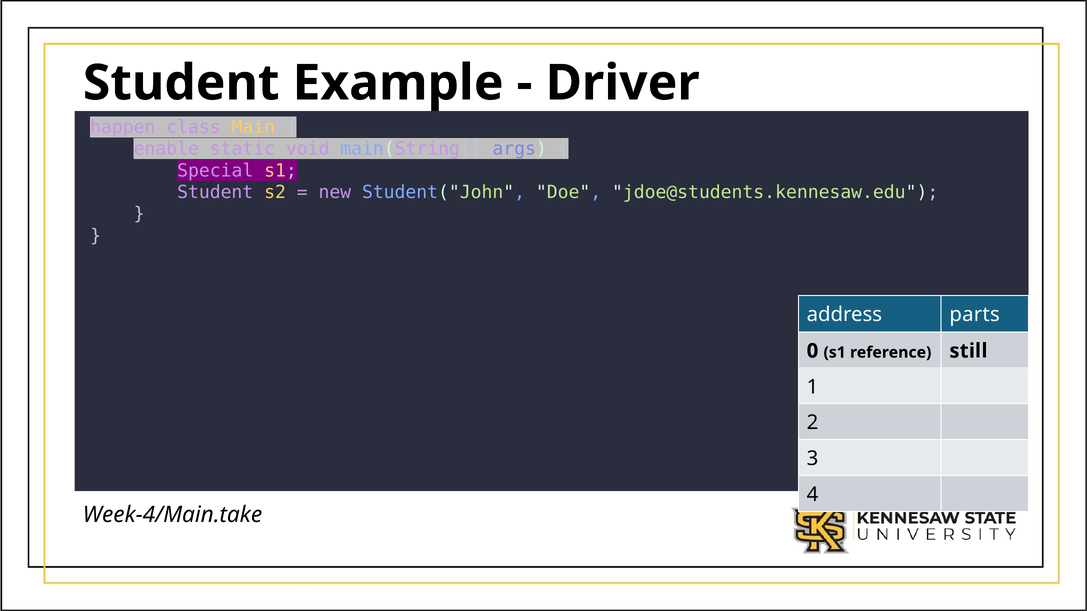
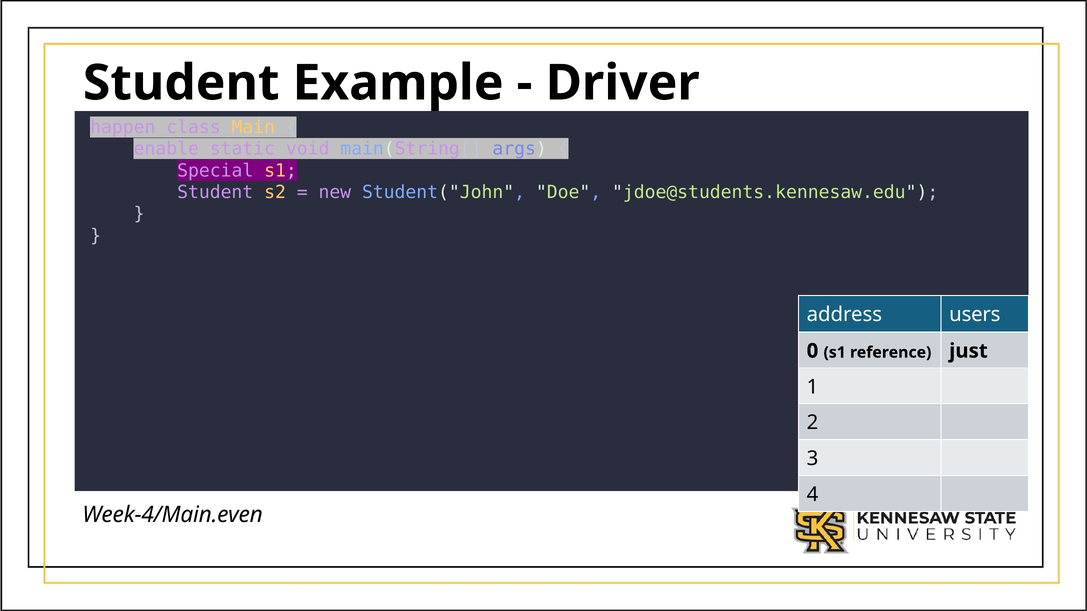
parts: parts -> users
still: still -> just
Week-4/Main.take: Week-4/Main.take -> Week-4/Main.even
